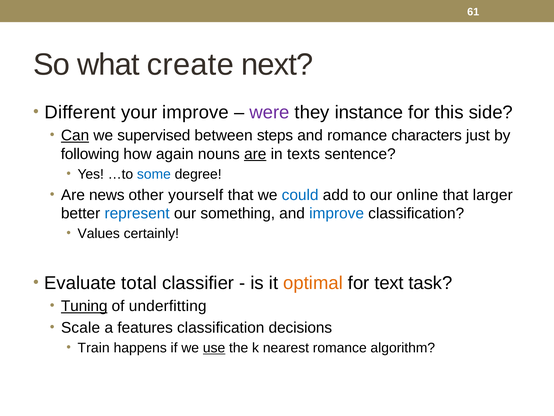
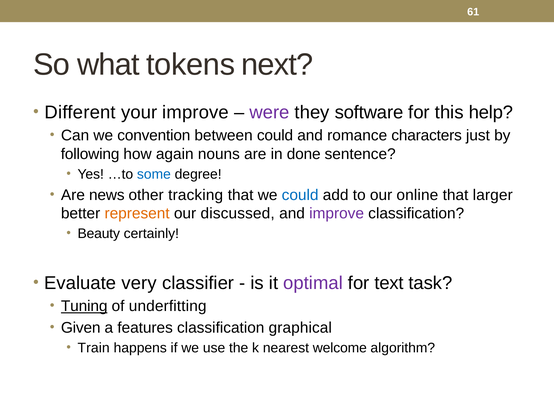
create: create -> tokens
instance: instance -> software
side: side -> help
Can underline: present -> none
supervised: supervised -> convention
between steps: steps -> could
are at (255, 154) underline: present -> none
texts: texts -> done
yourself: yourself -> tracking
represent colour: blue -> orange
something: something -> discussed
improve at (337, 213) colour: blue -> purple
Values: Values -> Beauty
total: total -> very
optimal colour: orange -> purple
Scale: Scale -> Given
decisions: decisions -> graphical
use underline: present -> none
nearest romance: romance -> welcome
